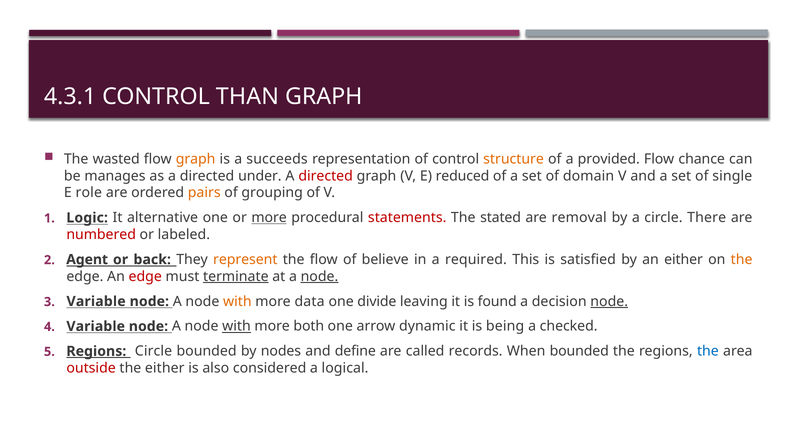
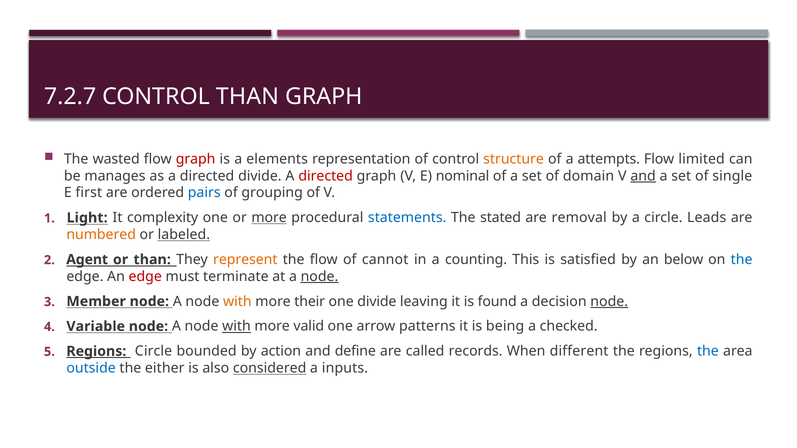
4.3.1: 4.3.1 -> 7.2.7
graph at (196, 159) colour: orange -> red
succeeds: succeeds -> elements
provided: provided -> attempts
chance: chance -> limited
directed under: under -> divide
reduced: reduced -> nominal
and at (643, 176) underline: none -> present
role: role -> first
pairs colour: orange -> blue
Logic: Logic -> Light
alternative: alternative -> complexity
statements colour: red -> blue
There: There -> Leads
numbered colour: red -> orange
labeled underline: none -> present
or back: back -> than
believe: believe -> cannot
required: required -> counting
an either: either -> below
the at (742, 260) colour: orange -> blue
terminate underline: present -> none
Variable at (96, 302): Variable -> Member
data: data -> their
both: both -> valid
dynamic: dynamic -> patterns
nodes: nodes -> action
When bounded: bounded -> different
outside colour: red -> blue
considered underline: none -> present
logical: logical -> inputs
